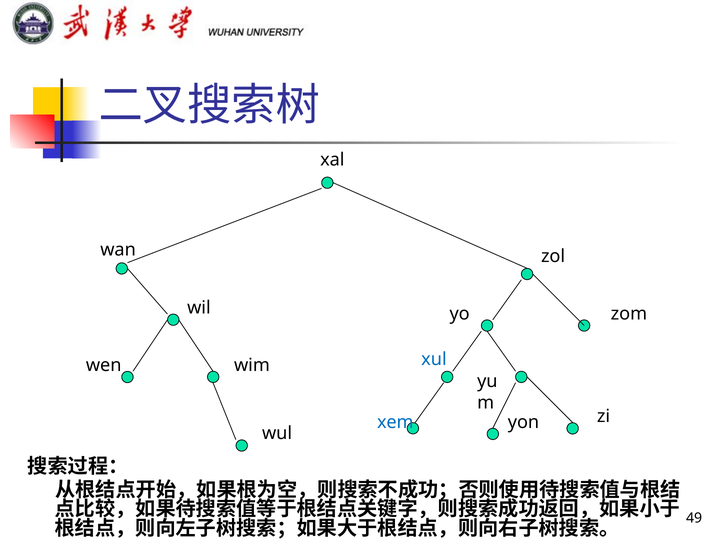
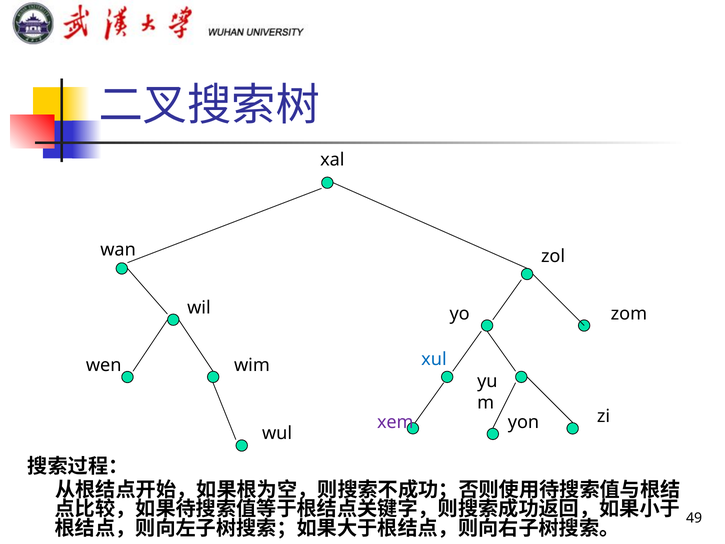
xem colour: blue -> purple
